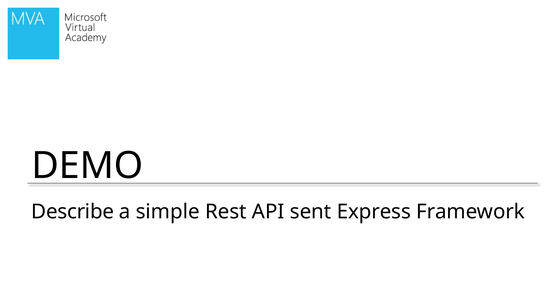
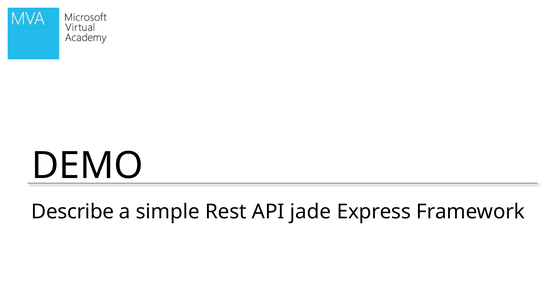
sent: sent -> jade
